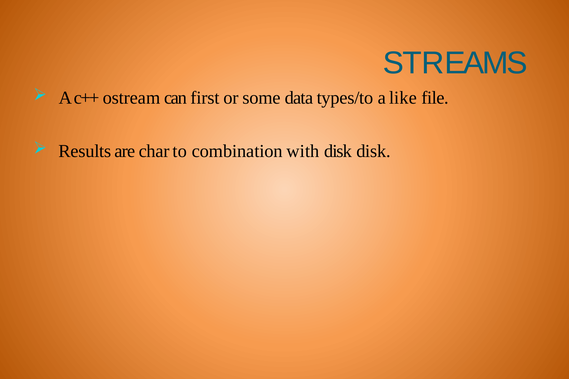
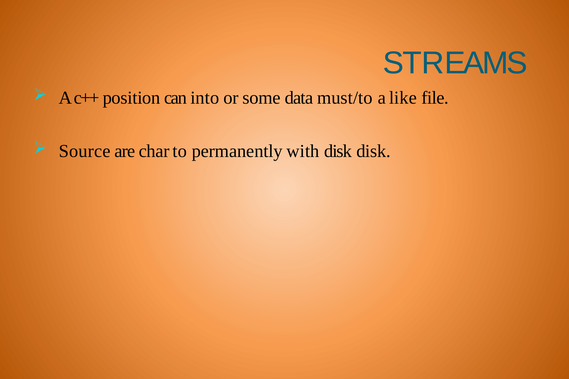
ostream: ostream -> position
first: first -> into
types/to: types/to -> must/to
Results: Results -> Source
combination: combination -> permanently
